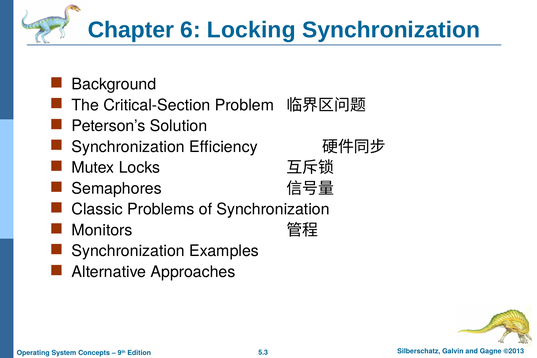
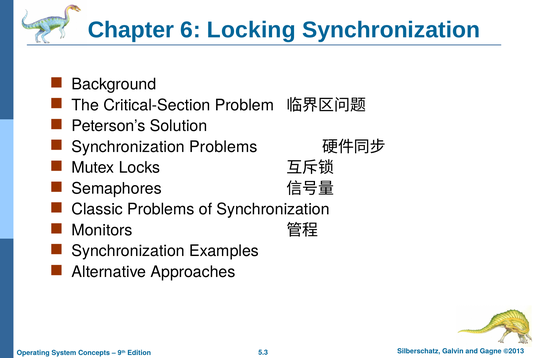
Synchronization Efficiency: Efficiency -> Problems
